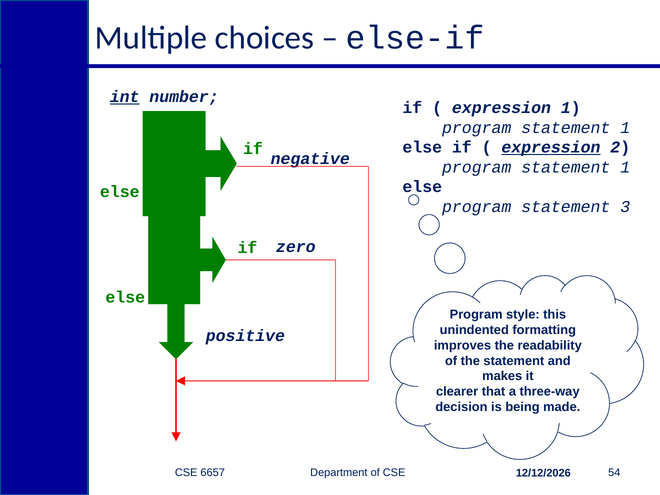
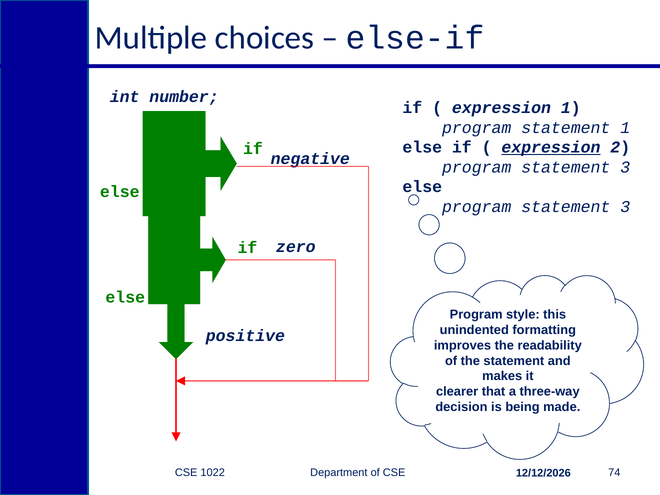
int underline: present -> none
1 at (625, 167): 1 -> 3
6657: 6657 -> 1022
54: 54 -> 74
